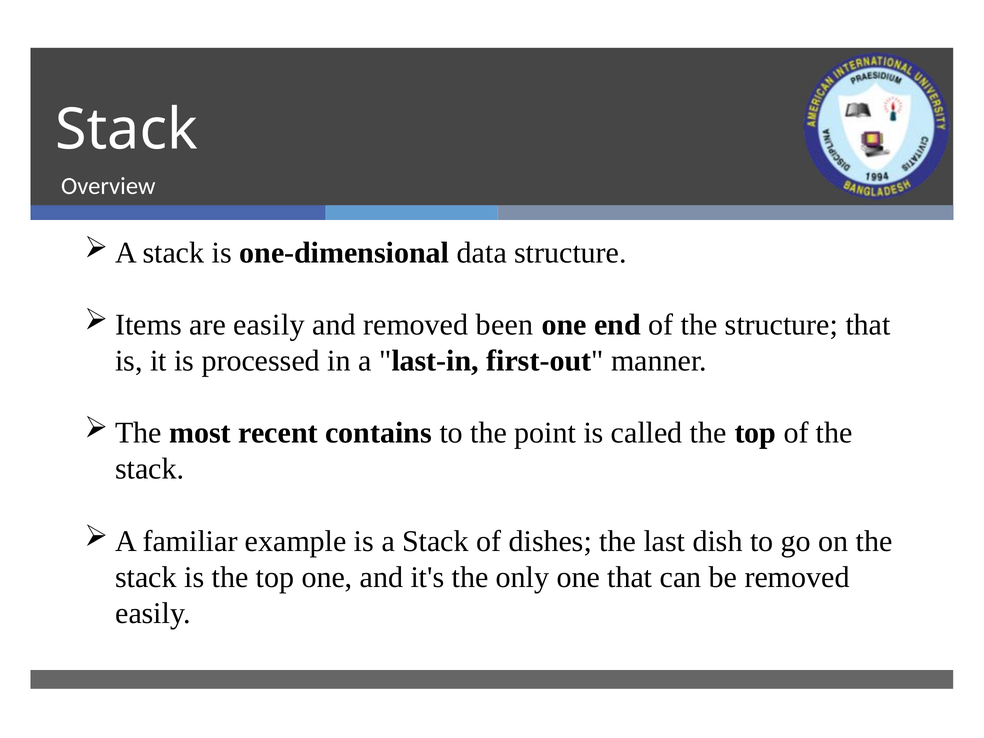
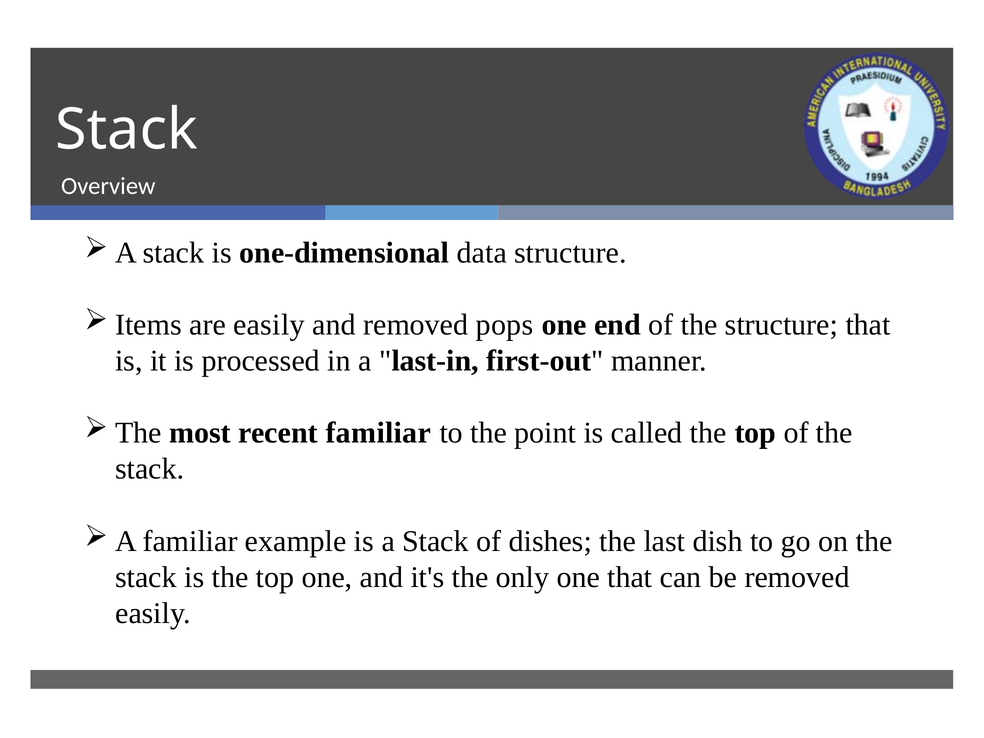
been: been -> pops
recent contains: contains -> familiar
